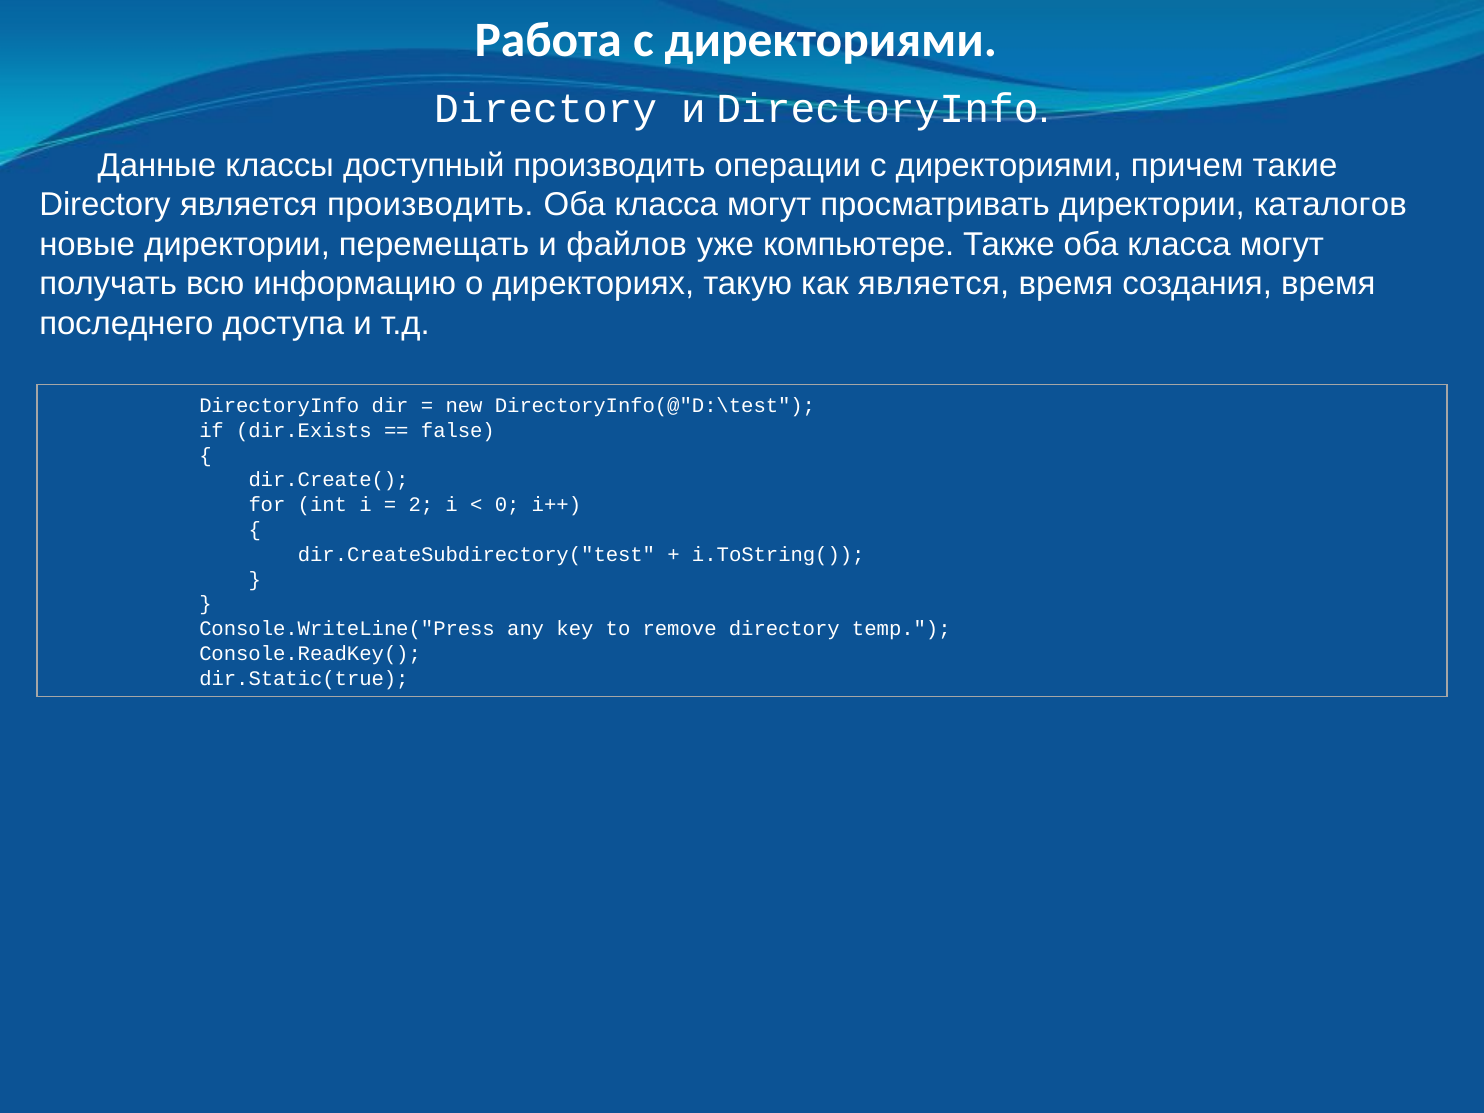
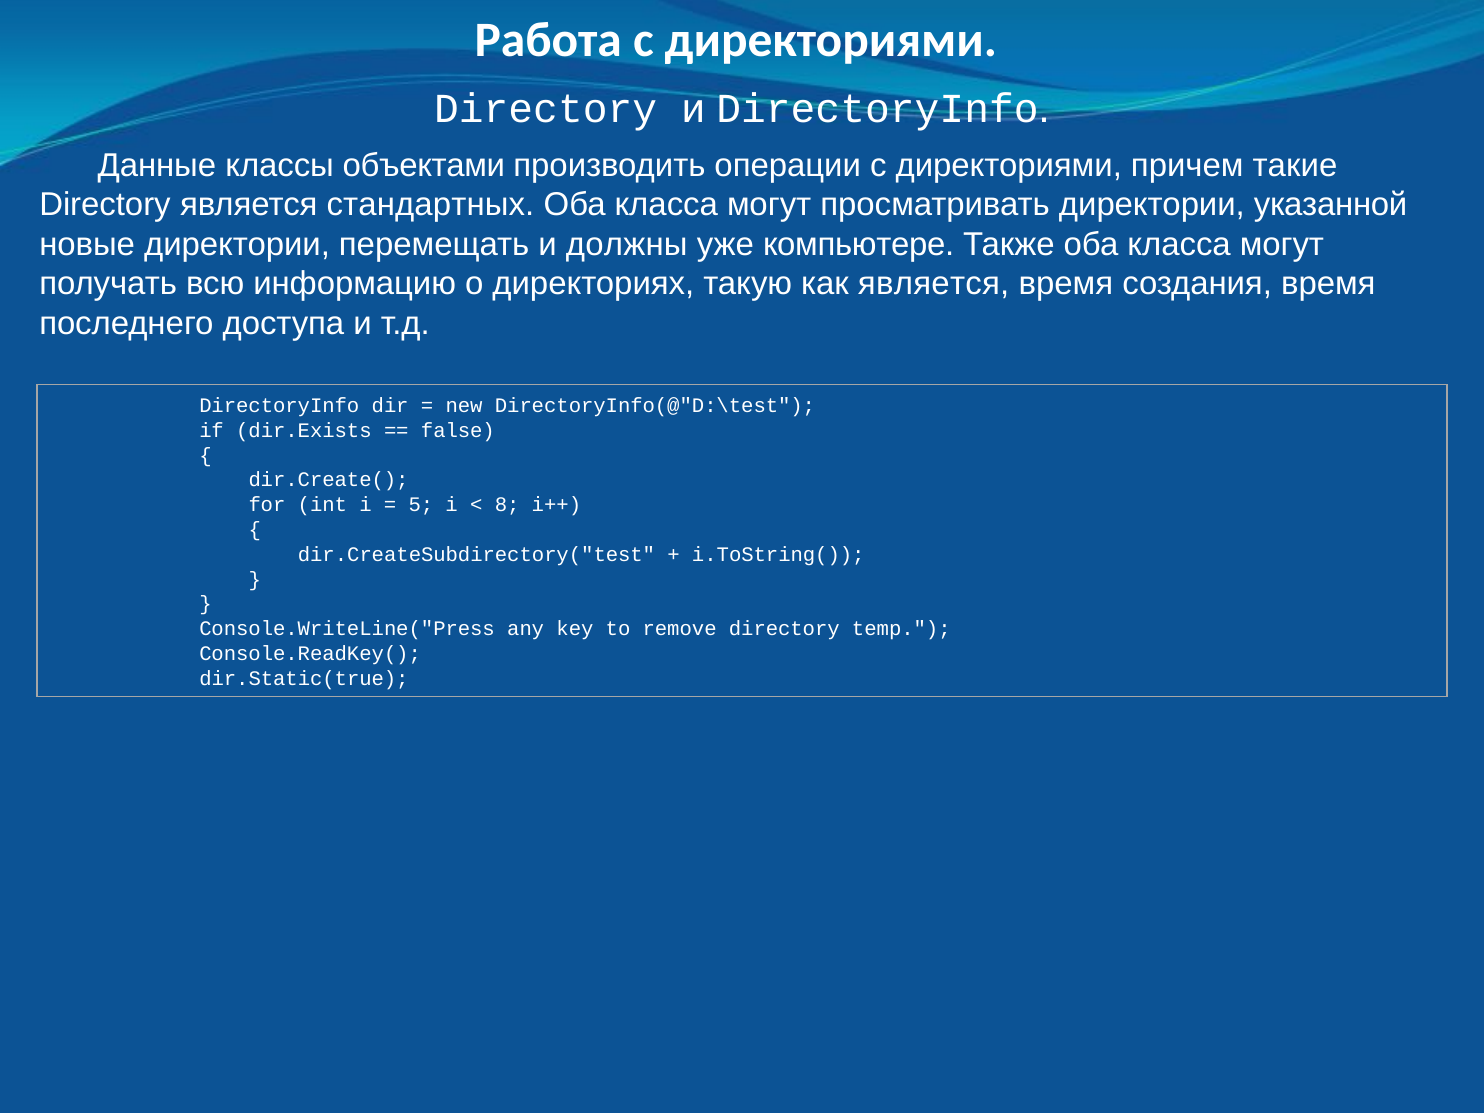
доступный: доступный -> объектами
является производить: производить -> стандартных
каталогов: каталогов -> указанной
файлов: файлов -> должны
2: 2 -> 5
0: 0 -> 8
